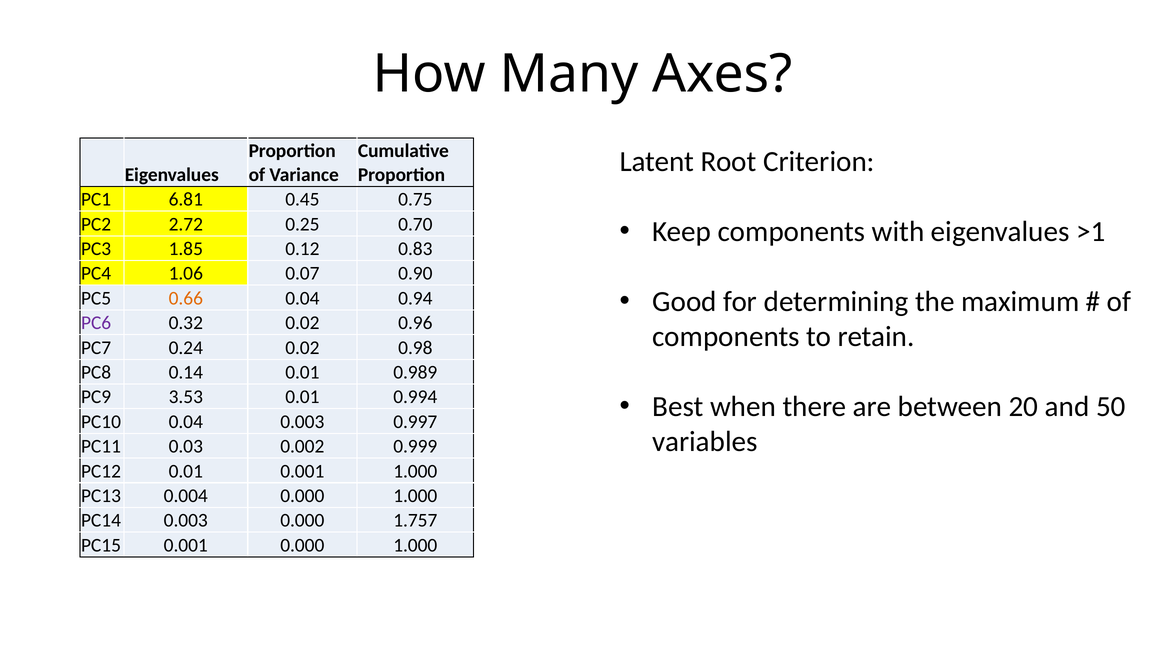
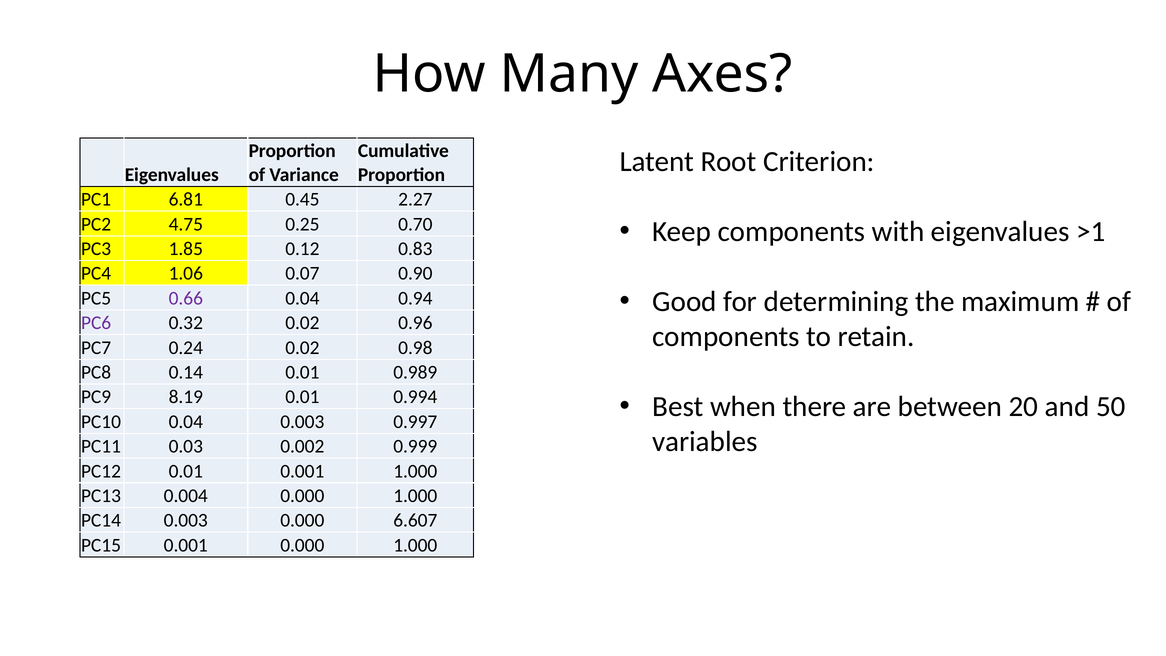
0.75: 0.75 -> 2.27
2.72: 2.72 -> 4.75
0.66 colour: orange -> purple
3.53: 3.53 -> 8.19
1.757: 1.757 -> 6.607
